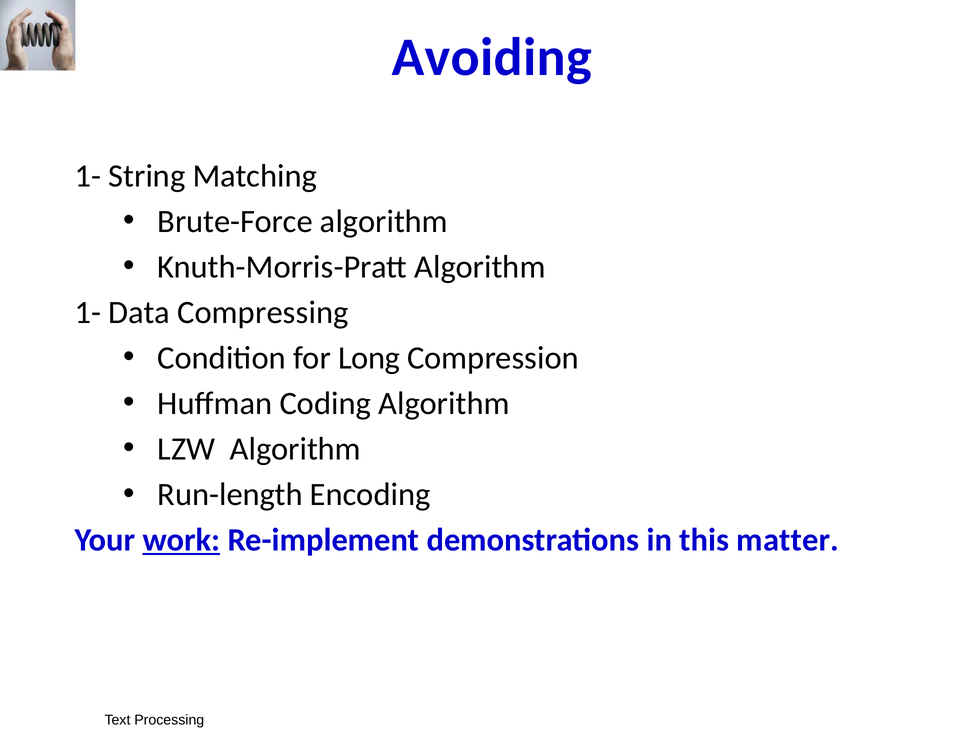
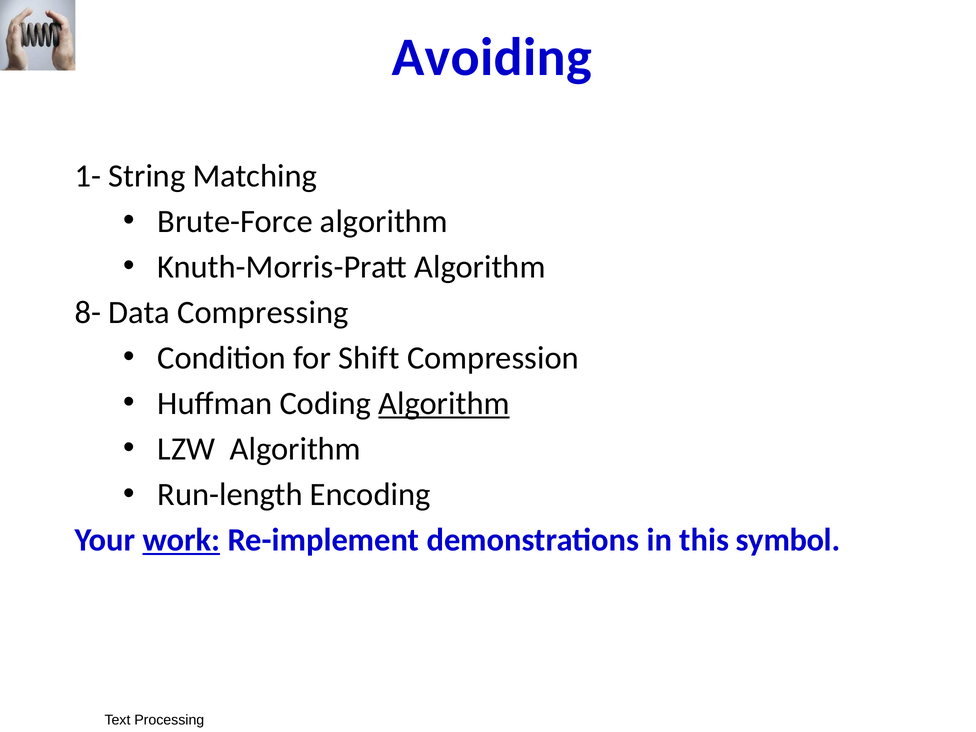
1- at (88, 312): 1- -> 8-
Long: Long -> Shift
Algorithm at (444, 404) underline: none -> present
matter: matter -> symbol
